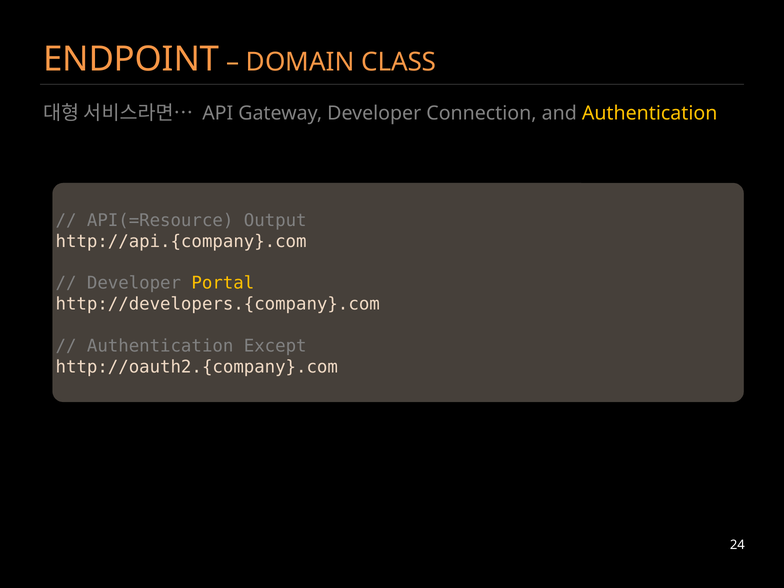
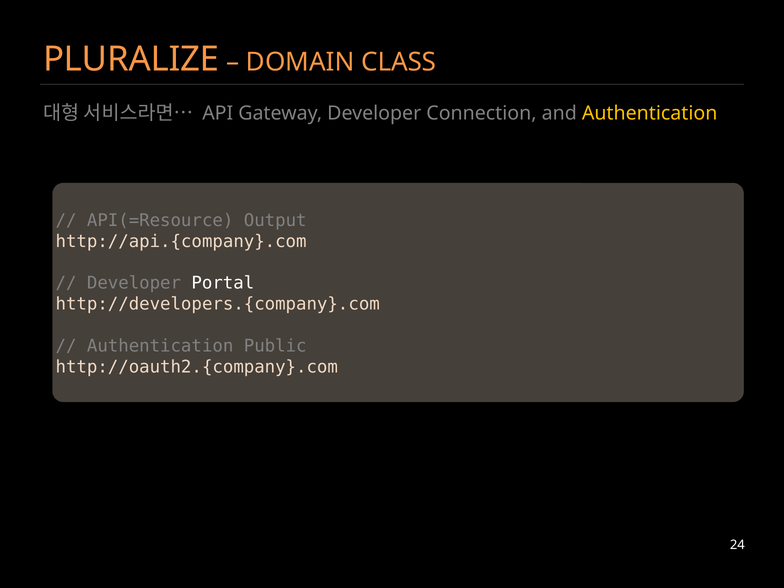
ENDPOINT: ENDPOINT -> PLURALIZE
Portal colour: yellow -> white
Except: Except -> Public
